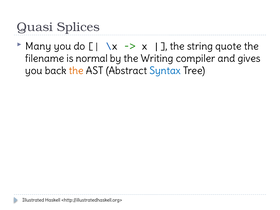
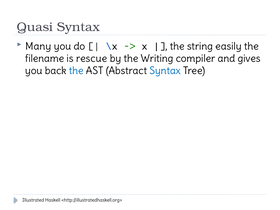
Quasi Splices: Splices -> Syntax
quote: quote -> easily
normal: normal -> rescue
the at (76, 71) colour: orange -> blue
